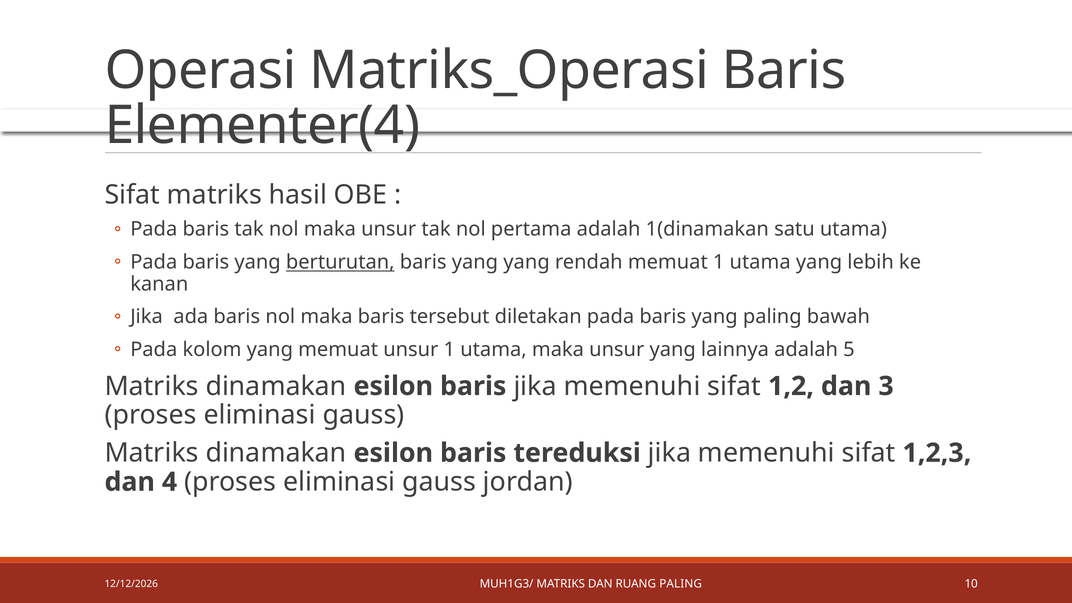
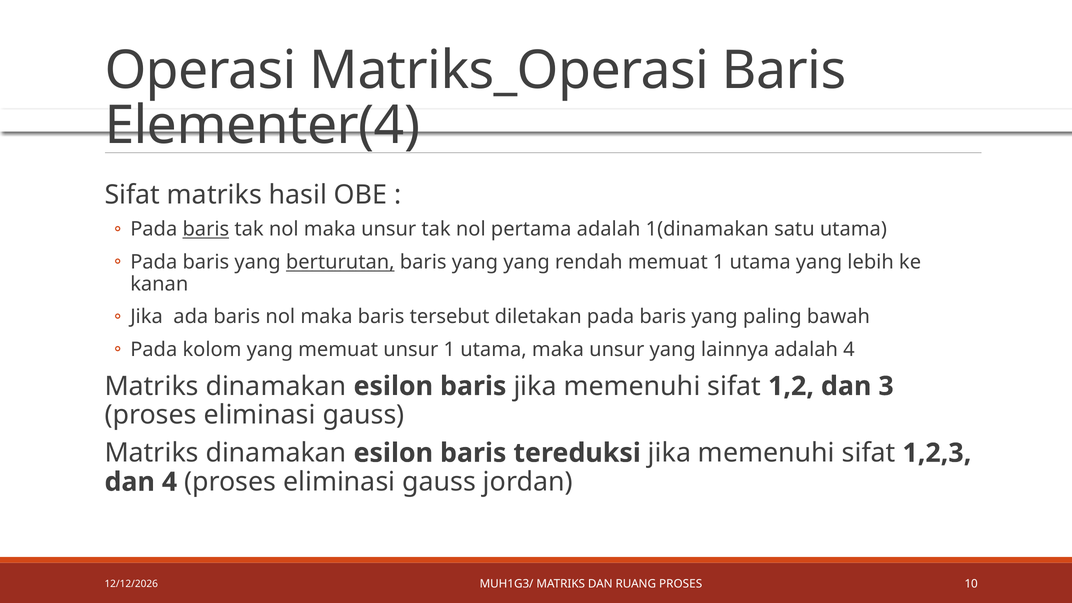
baris at (206, 229) underline: none -> present
adalah 5: 5 -> 4
RUANG PALING: PALING -> PROSES
